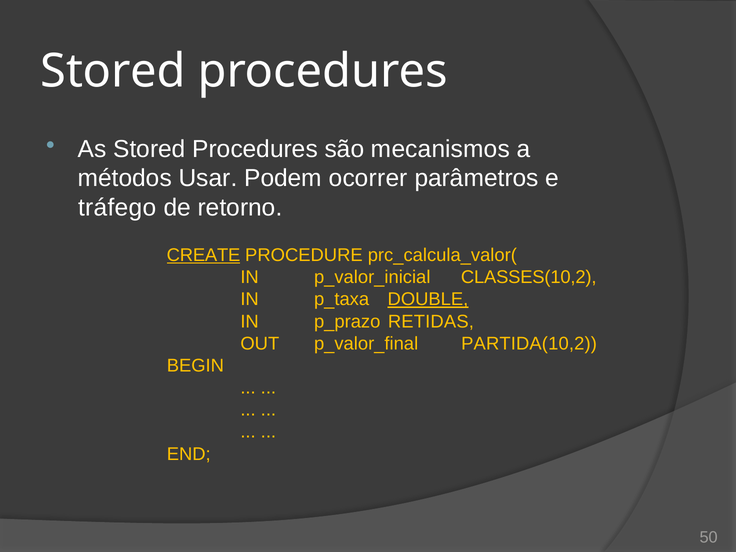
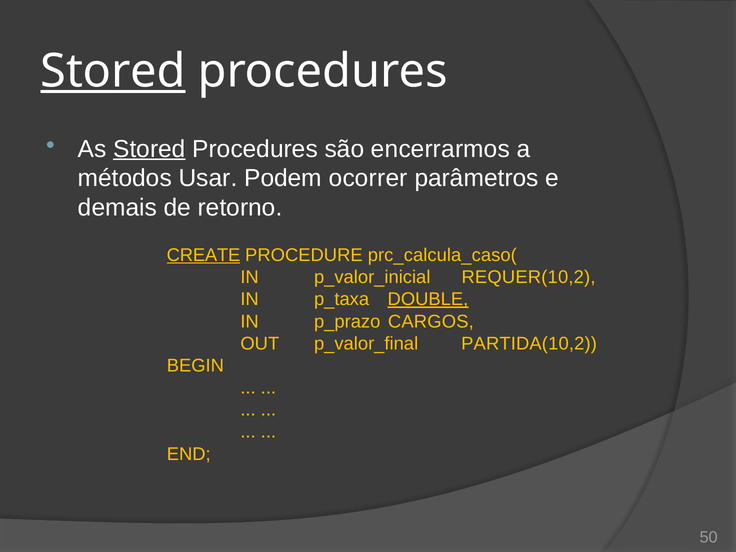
Stored at (113, 71) underline: none -> present
Stored at (149, 149) underline: none -> present
mecanismos: mecanismos -> encerrarmos
tráfego: tráfego -> demais
prc_calcula_valor(: prc_calcula_valor( -> prc_calcula_caso(
CLASSES(10,2: CLASSES(10,2 -> REQUER(10,2
RETIDAS: RETIDAS -> CARGOS
